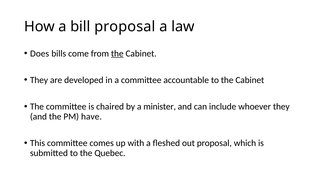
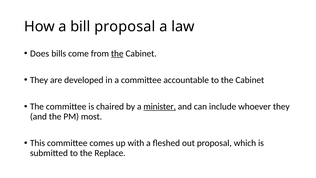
minister underline: none -> present
have: have -> most
Quebec: Quebec -> Replace
